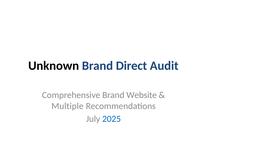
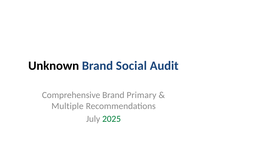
Direct: Direct -> Social
Website: Website -> Primary
2025 colour: blue -> green
